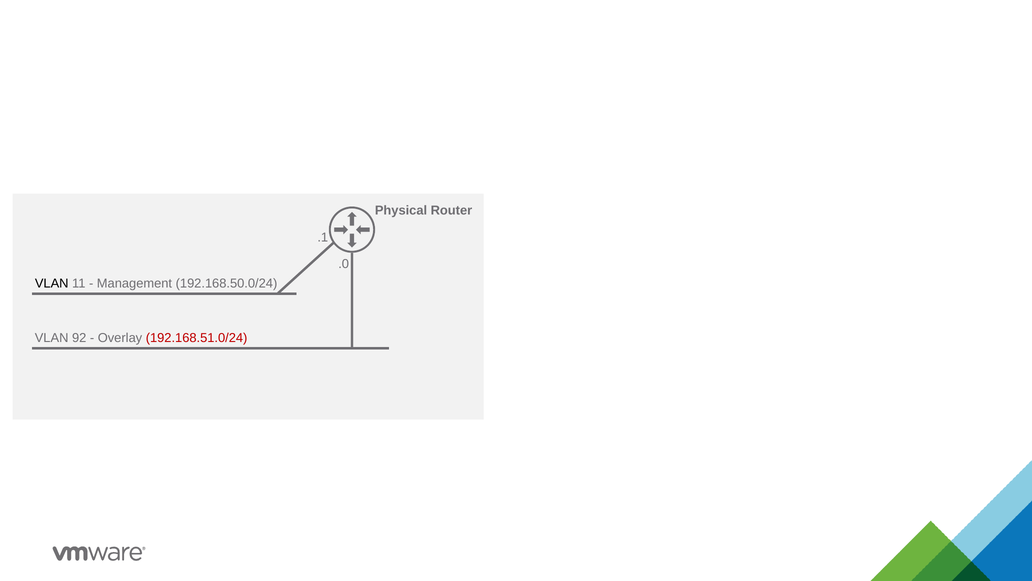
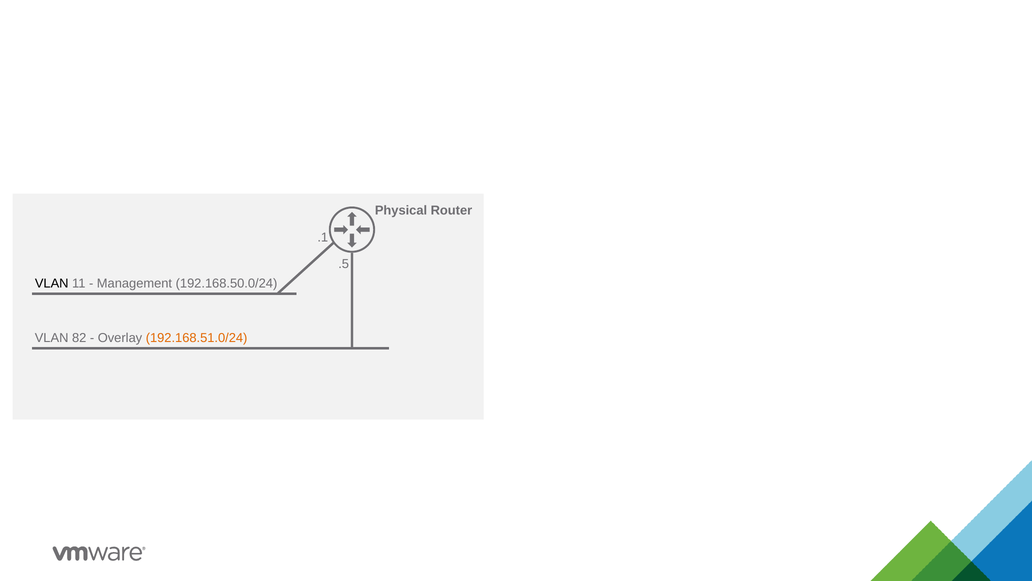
.0: .0 -> .5
92: 92 -> 82
192.168.51.0/24 colour: red -> orange
